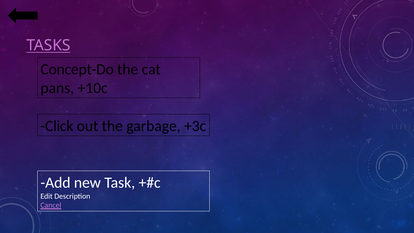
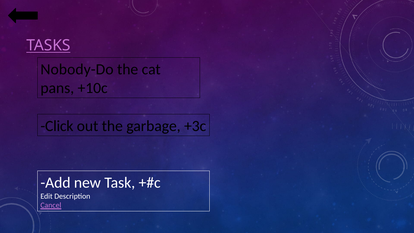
Concept-Do: Concept-Do -> Nobody-Do
